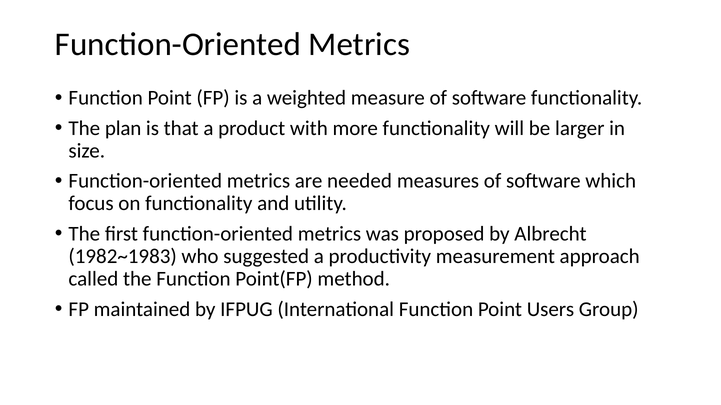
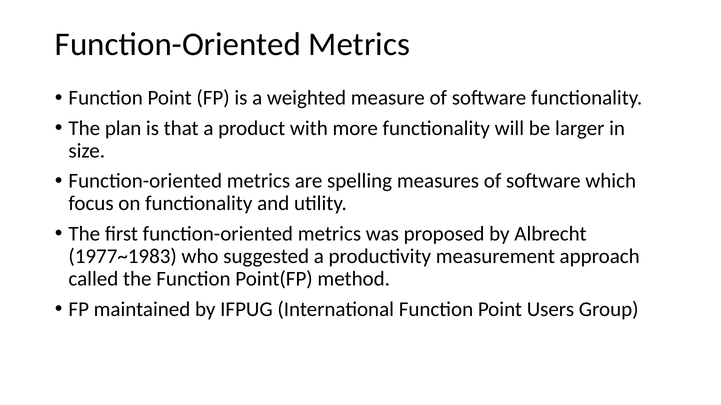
needed: needed -> spelling
1982~1983: 1982~1983 -> 1977~1983
